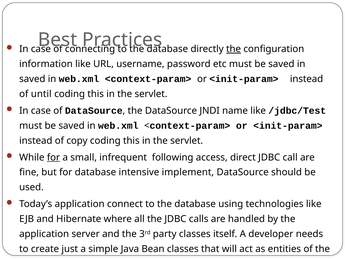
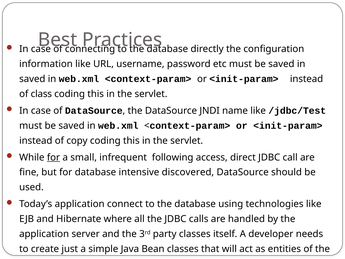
the at (234, 49) underline: present -> none
until: until -> class
implement: implement -> discovered
